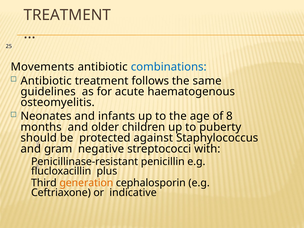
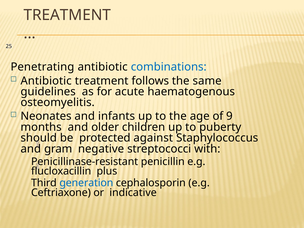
Movements: Movements -> Penetrating
8: 8 -> 9
generation colour: orange -> blue
